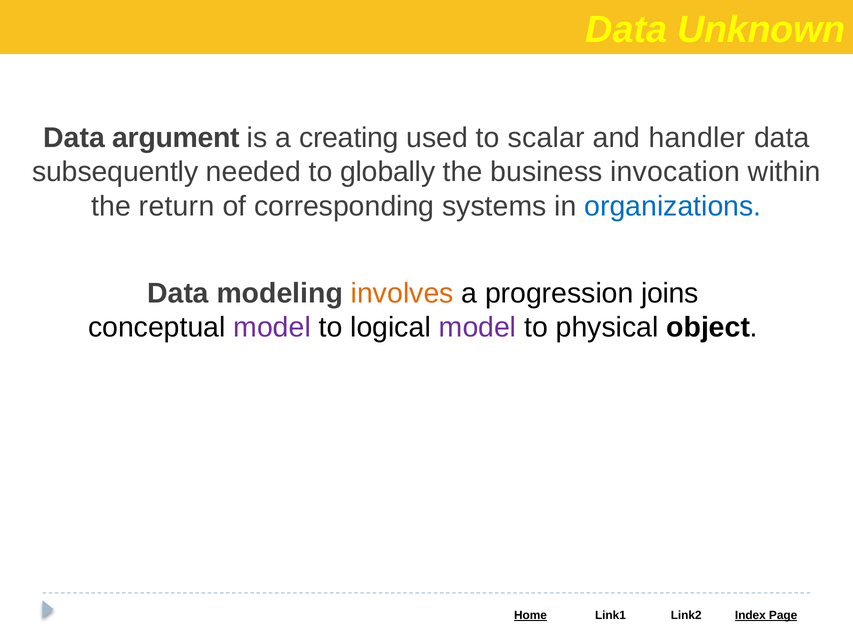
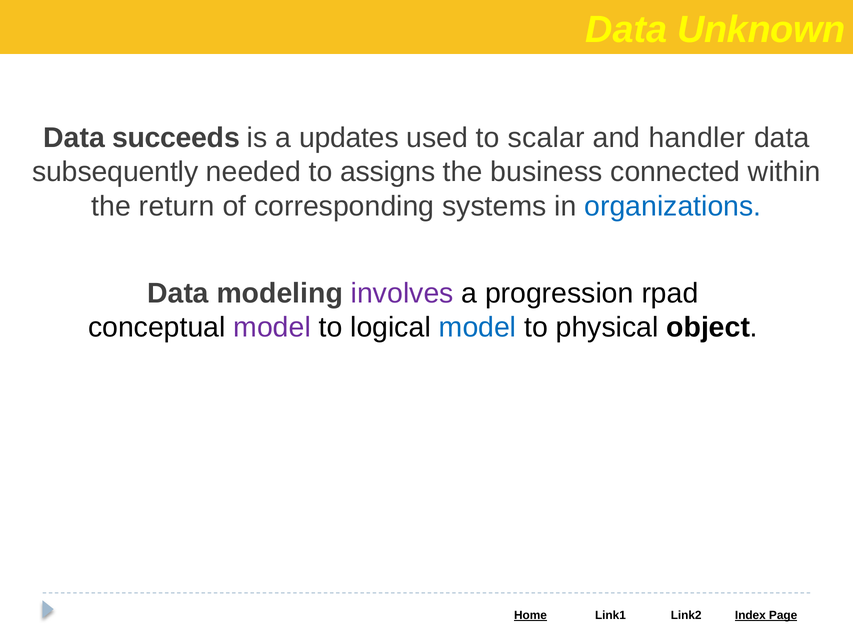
argument: argument -> succeeds
creating: creating -> updates
globally: globally -> assigns
invocation: invocation -> connected
involves colour: orange -> purple
joins: joins -> rpad
model at (478, 327) colour: purple -> blue
